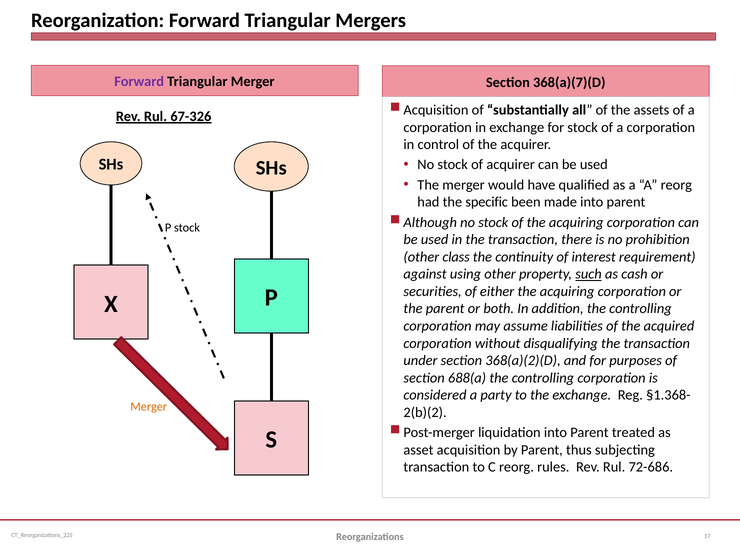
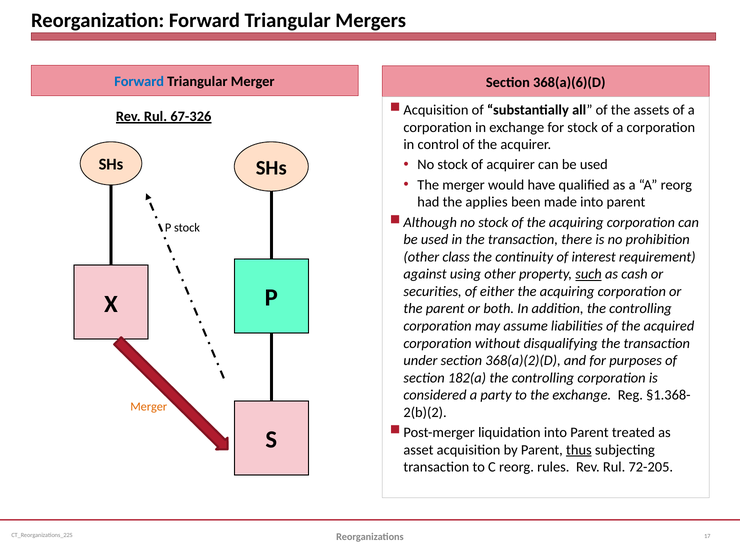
Forward at (139, 82) colour: purple -> blue
368(a)(7)(D: 368(a)(7)(D -> 368(a)(6)(D
specific: specific -> applies
688(a: 688(a -> 182(a
thus underline: none -> present
72-686: 72-686 -> 72-205
